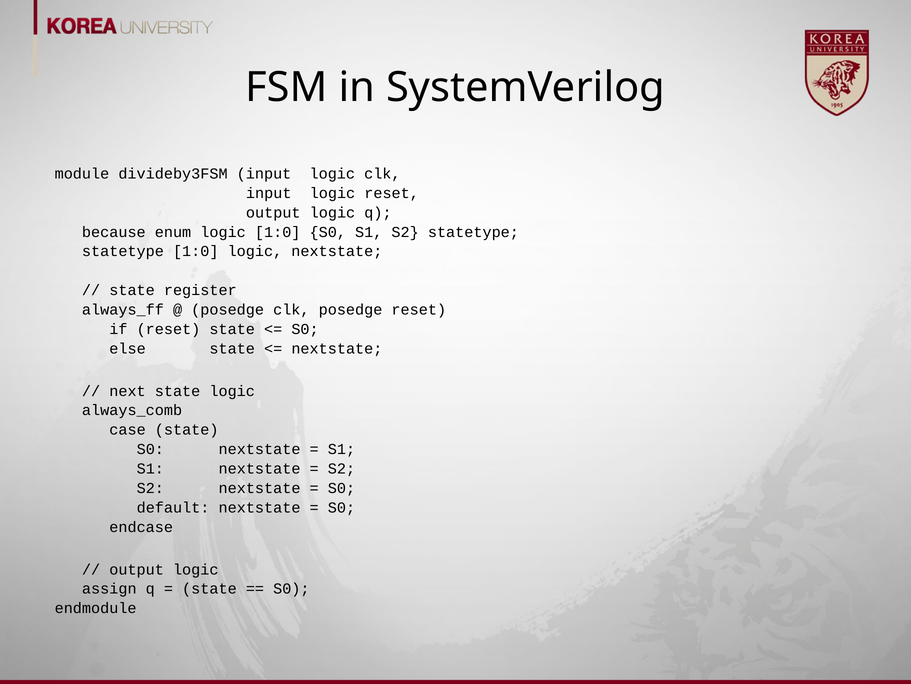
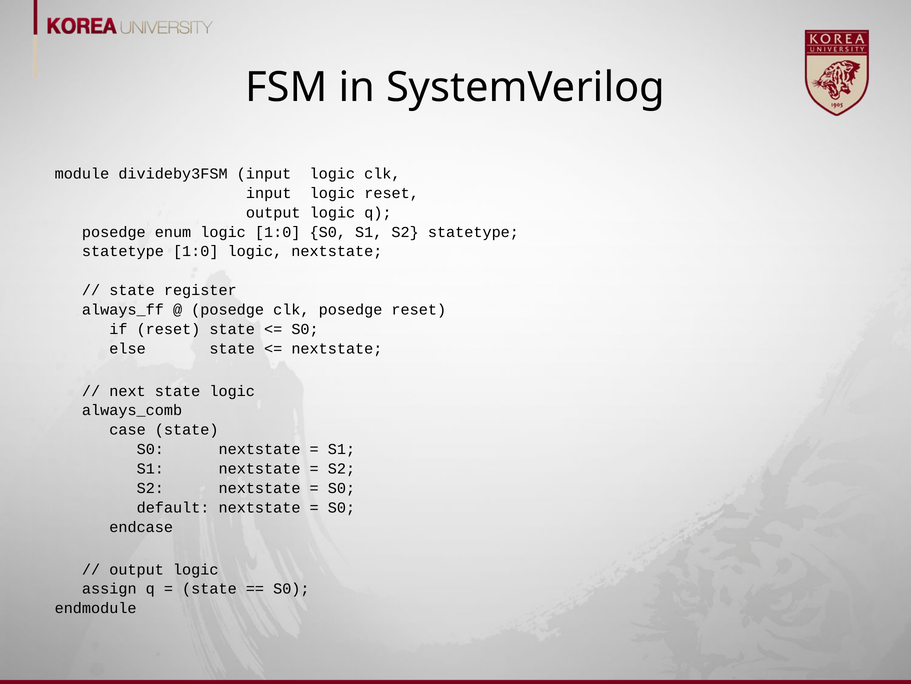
because at (114, 232): because -> posedge
